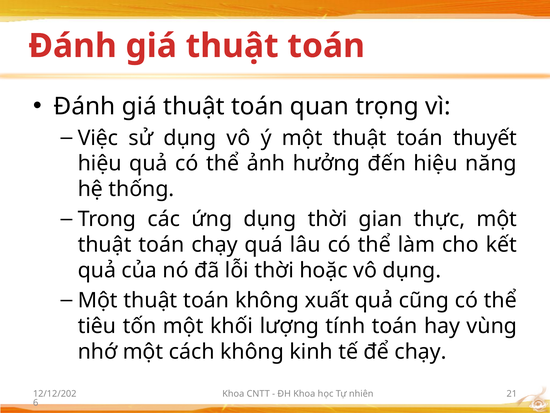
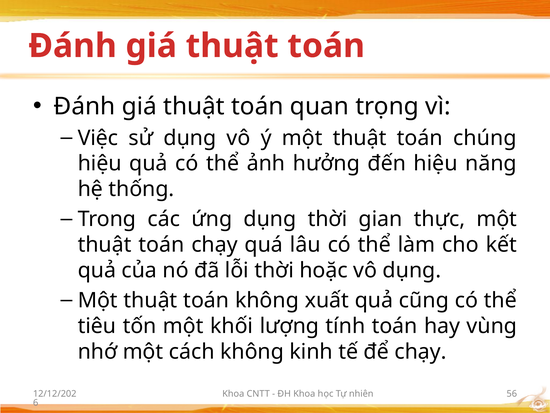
thuyết: thuyết -> chúng
21: 21 -> 56
